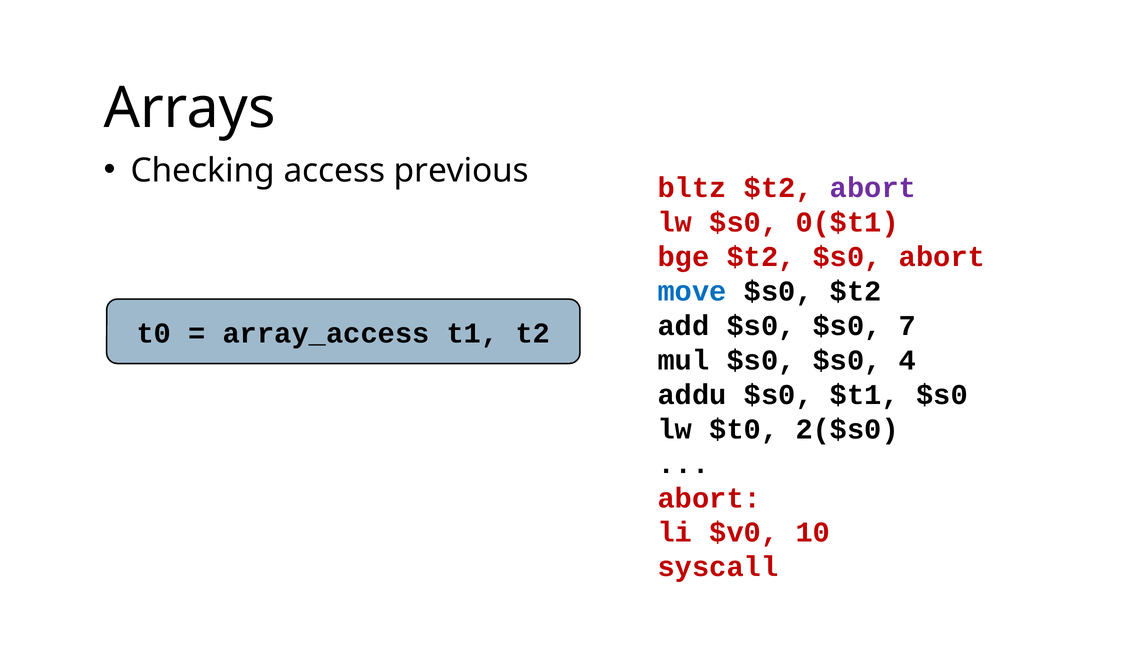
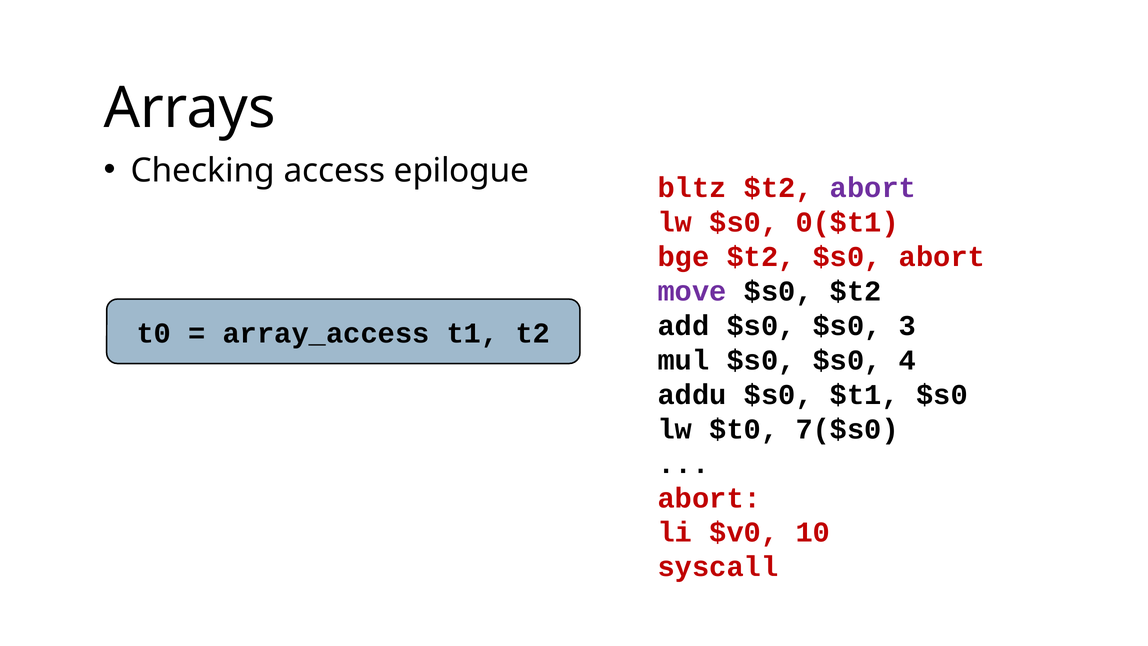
previous: previous -> epilogue
move colour: blue -> purple
7: 7 -> 3
2($s0: 2($s0 -> 7($s0
